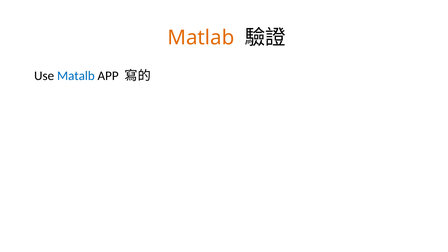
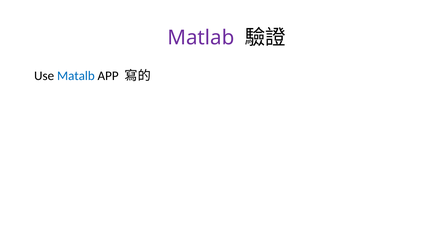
Matlab colour: orange -> purple
